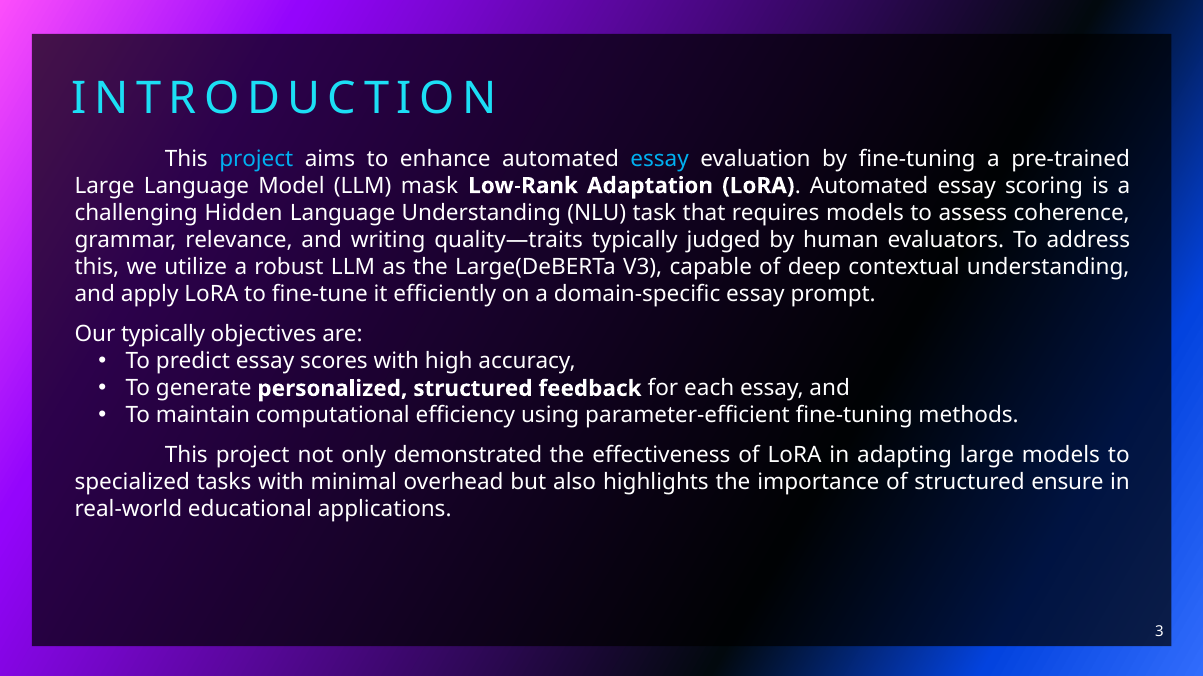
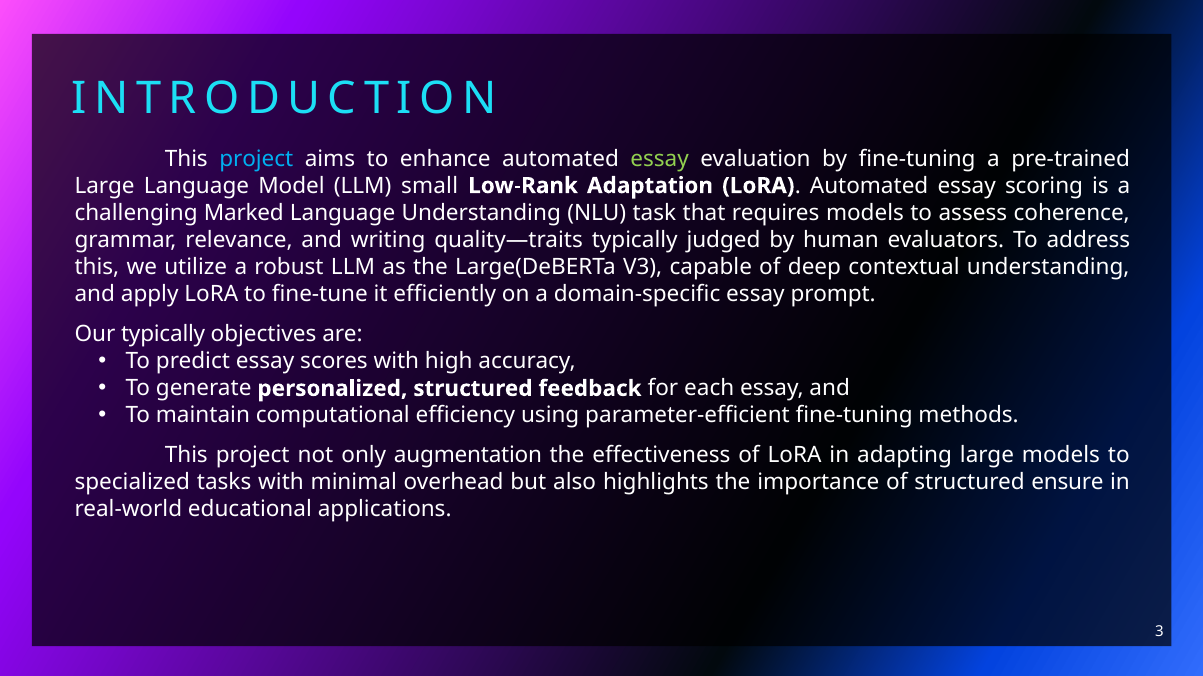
essay at (660, 159) colour: light blue -> light green
mask: mask -> small
Hidden: Hidden -> Marked
demonstrated: demonstrated -> augmentation
